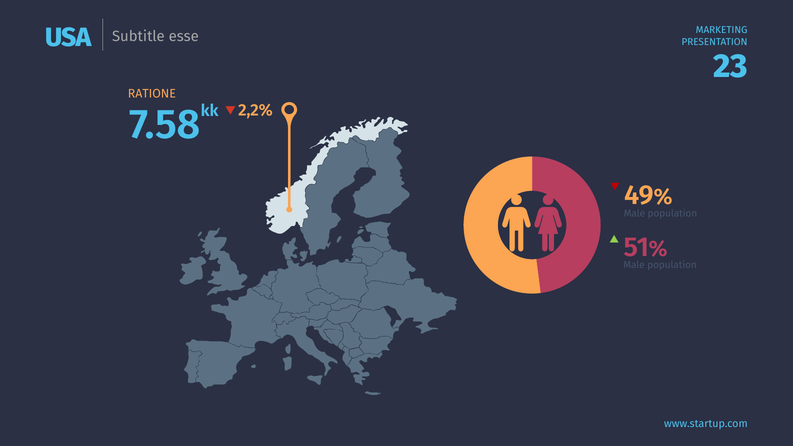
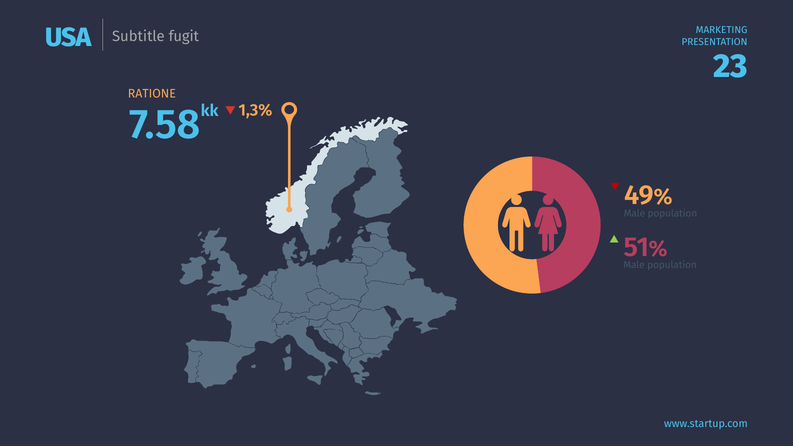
esse: esse -> fugit
2,2%: 2,2% -> 1,3%
